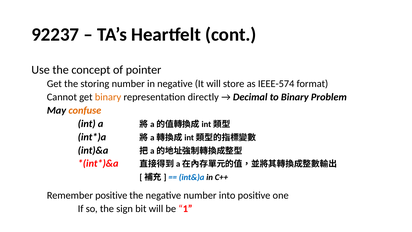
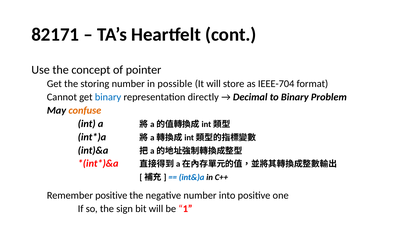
92237: 92237 -> 82171
in negative: negative -> possible
IEEE-574: IEEE-574 -> IEEE-704
binary at (108, 97) colour: orange -> blue
